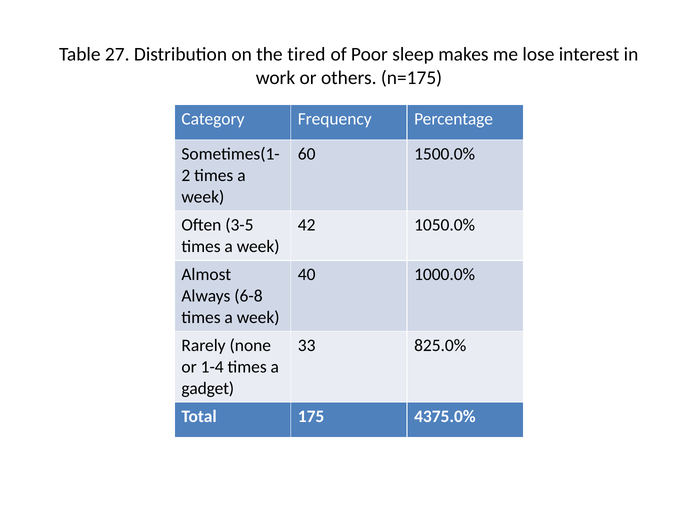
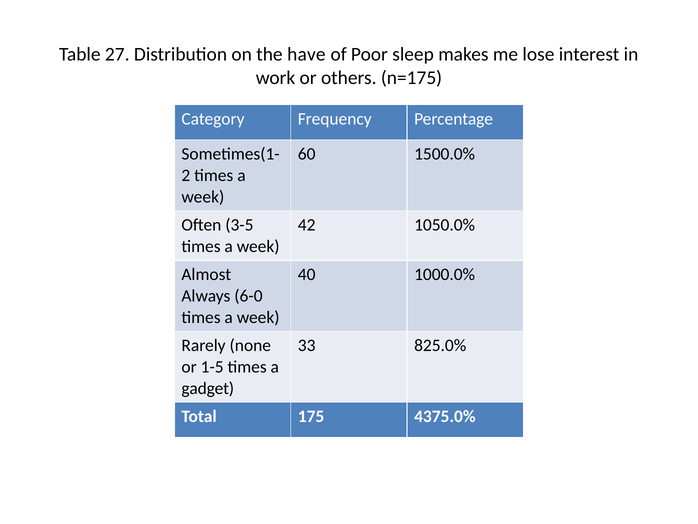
tired: tired -> have
6-8: 6-8 -> 6-0
1-4: 1-4 -> 1-5
